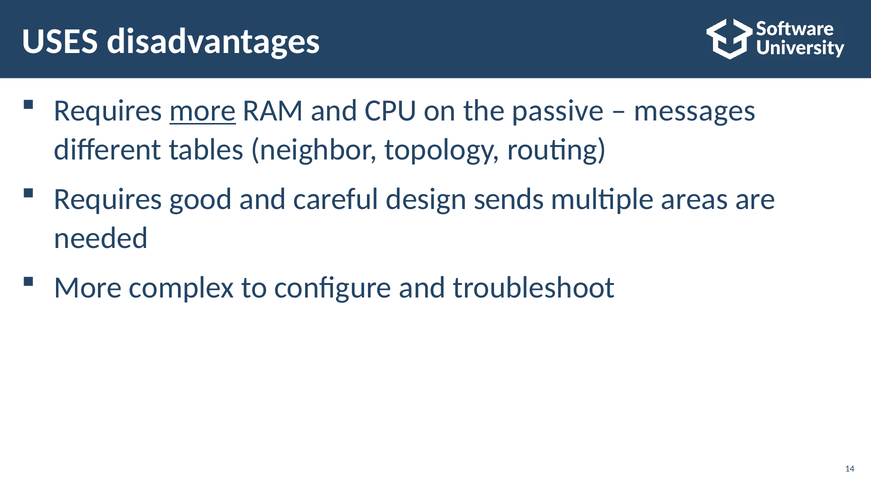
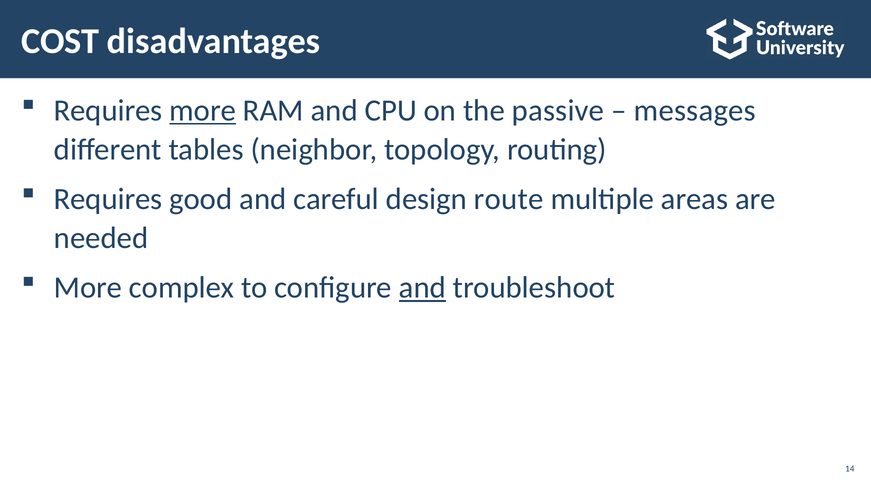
USES: USES -> COST
sends: sends -> route
and at (422, 288) underline: none -> present
